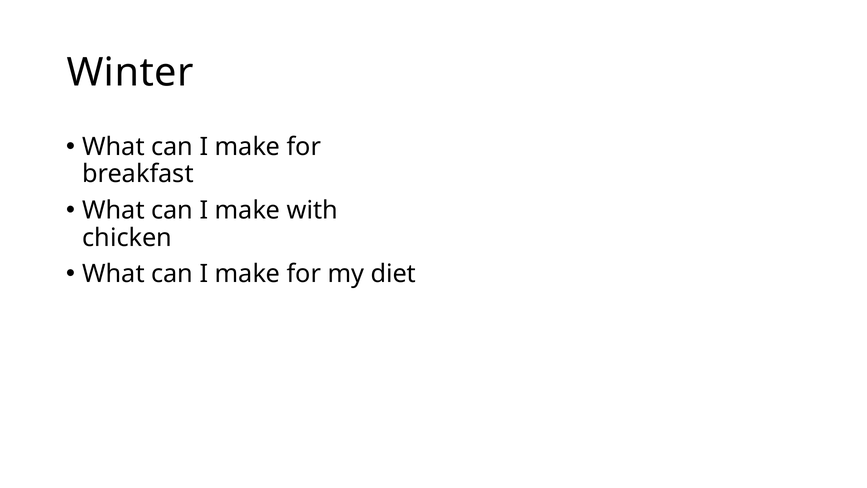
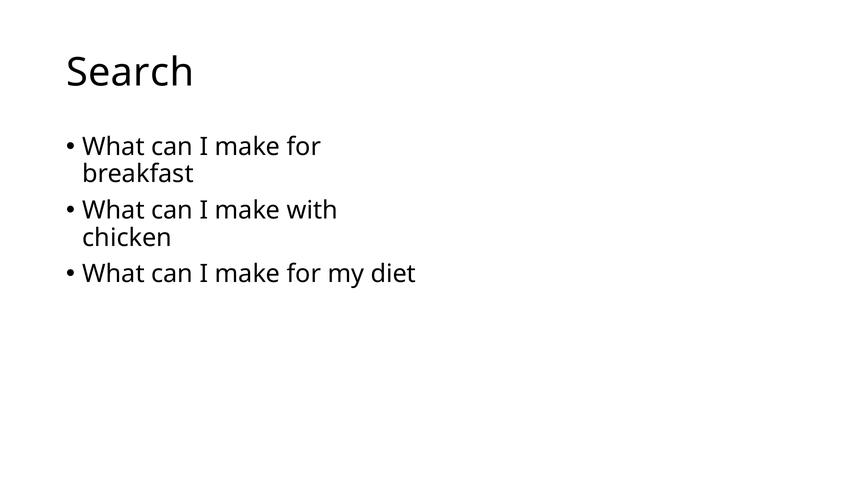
Winter: Winter -> Search
